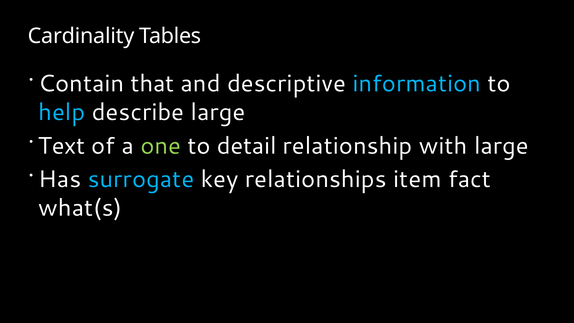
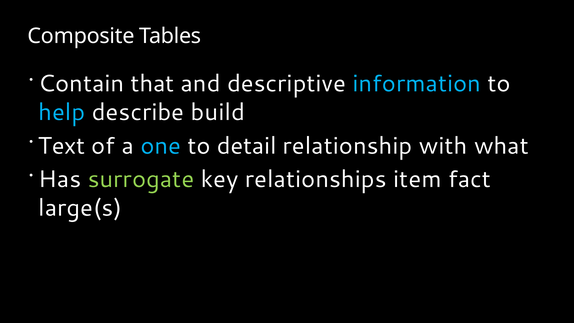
Cardinality: Cardinality -> Composite
describe large: large -> build
one colour: light green -> light blue
with large: large -> what
surrogate colour: light blue -> light green
what(s: what(s -> large(s
